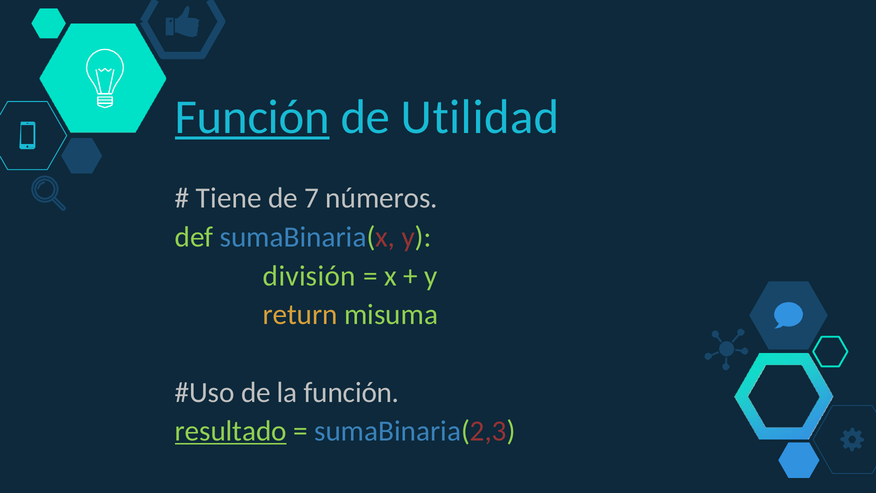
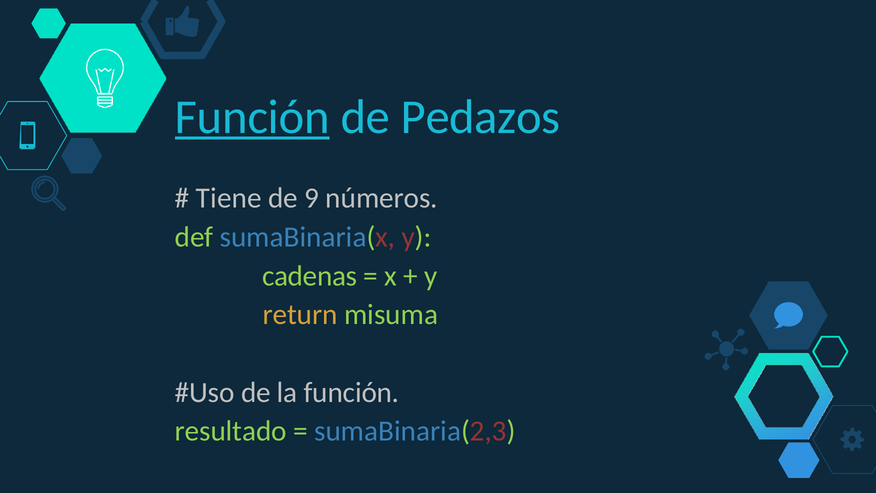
Utilidad: Utilidad -> Pedazos
7: 7 -> 9
división: división -> cadenas
resultado underline: present -> none
